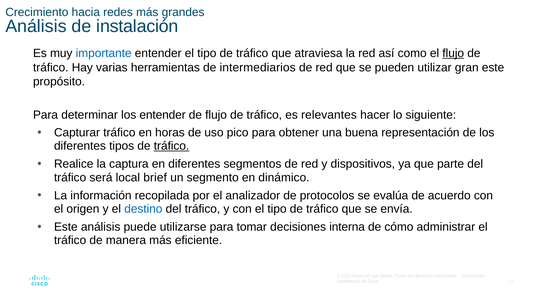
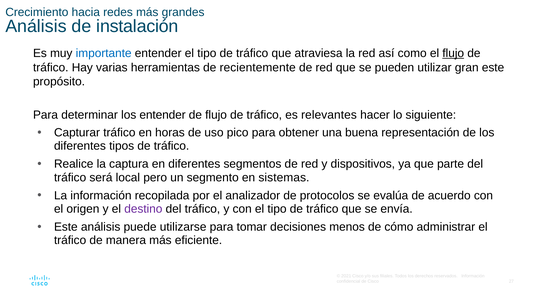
intermediarios: intermediarios -> recientemente
tráfico at (172, 146) underline: present -> none
brief: brief -> pero
dinámico: dinámico -> sistemas
destino colour: blue -> purple
interna: interna -> menos
